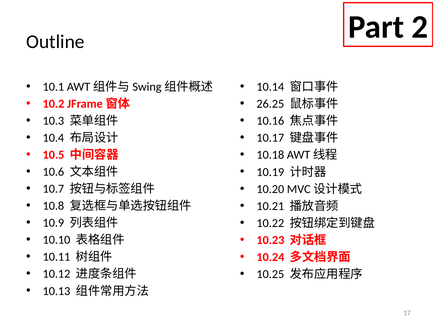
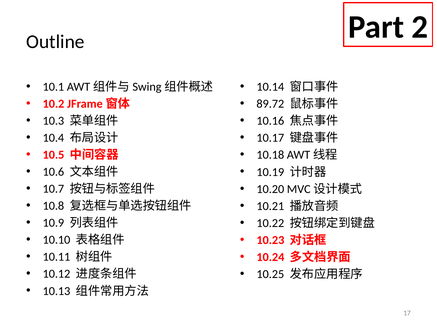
26.25: 26.25 -> 89.72
